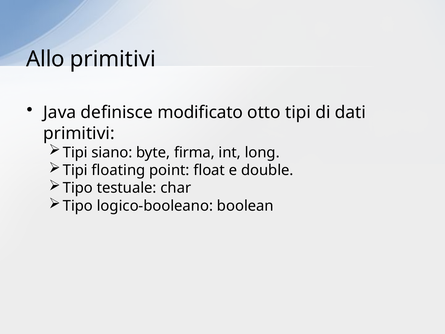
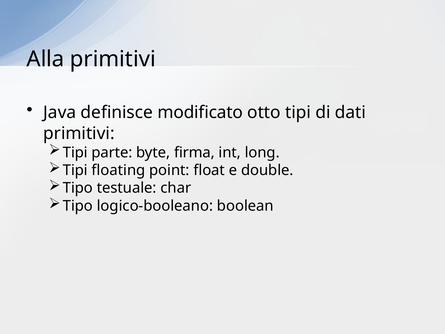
Allo: Allo -> Alla
siano: siano -> parte
